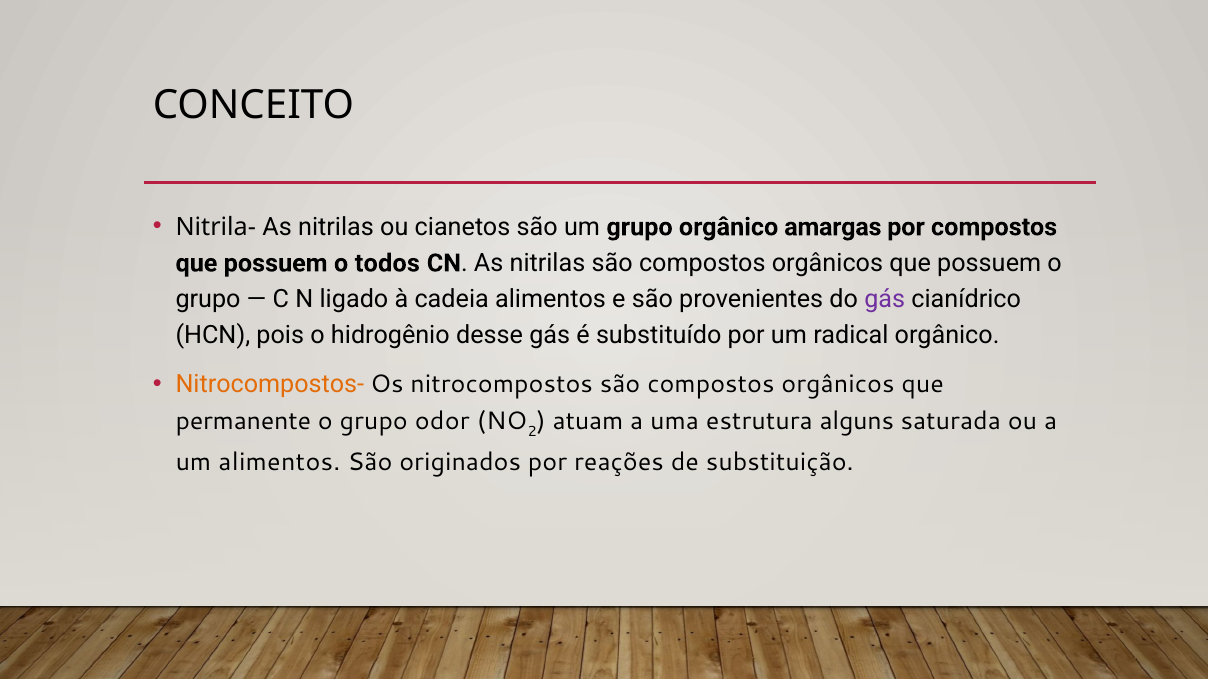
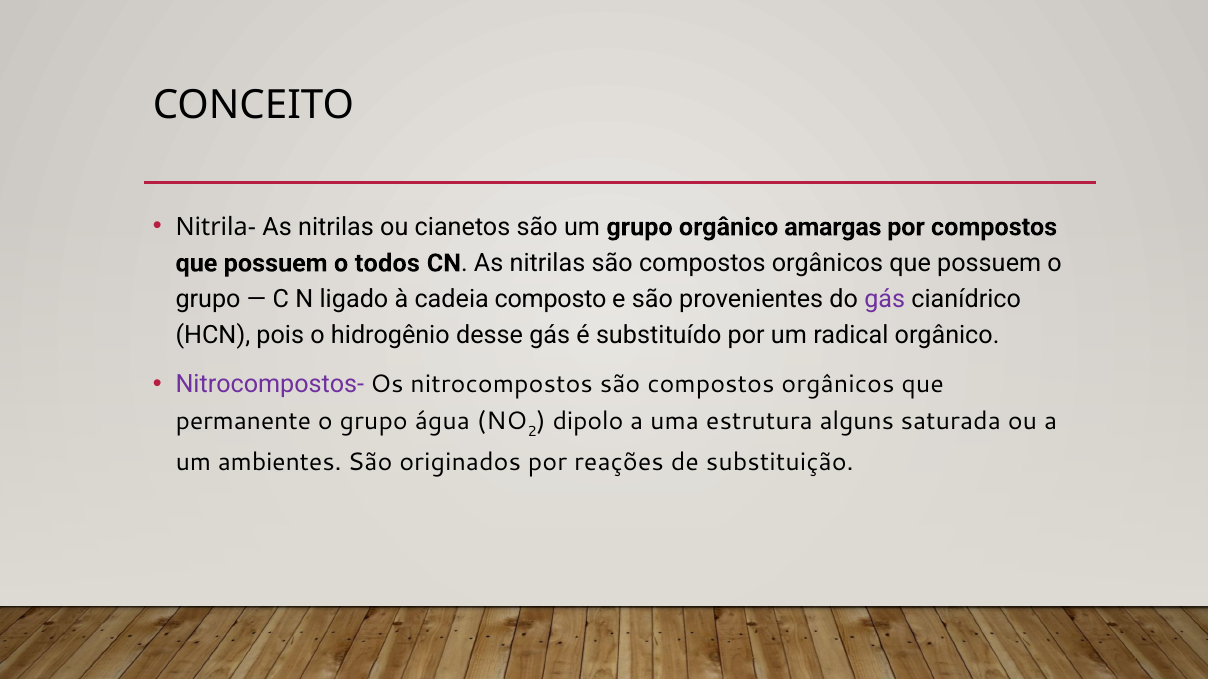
cadeia alimentos: alimentos -> composto
Nitrocompostos- colour: orange -> purple
odor: odor -> água
atuam: atuam -> dipolo
um alimentos: alimentos -> ambientes
